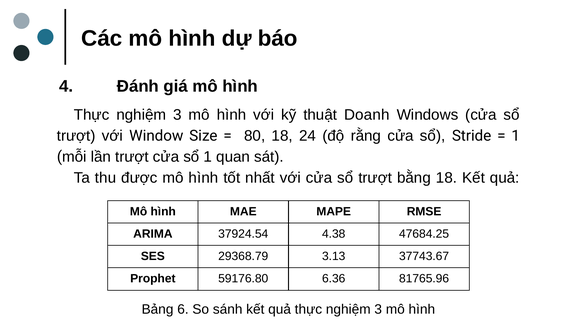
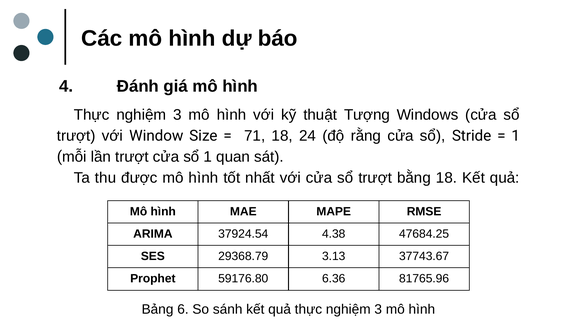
Doanh: Doanh -> Tượng
80: 80 -> 71
